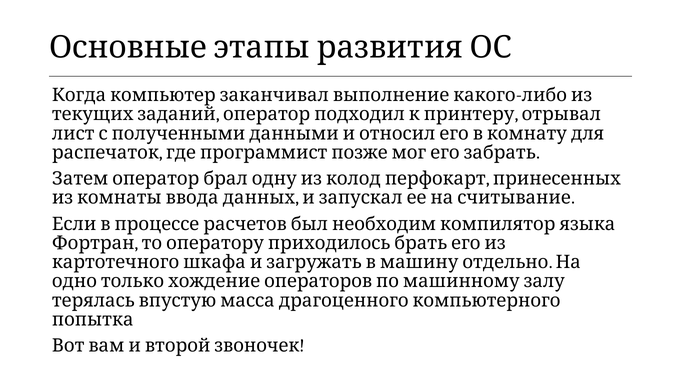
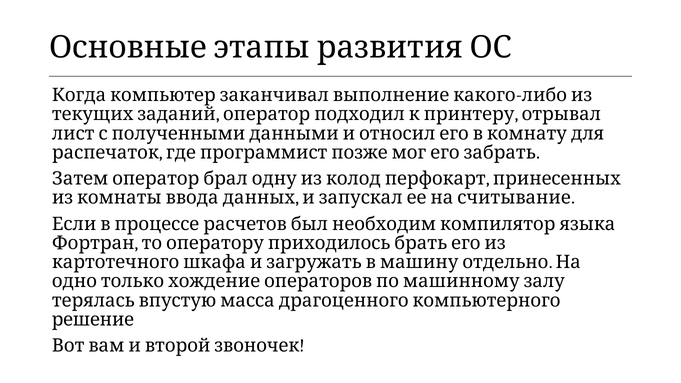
попытка: попытка -> решение
